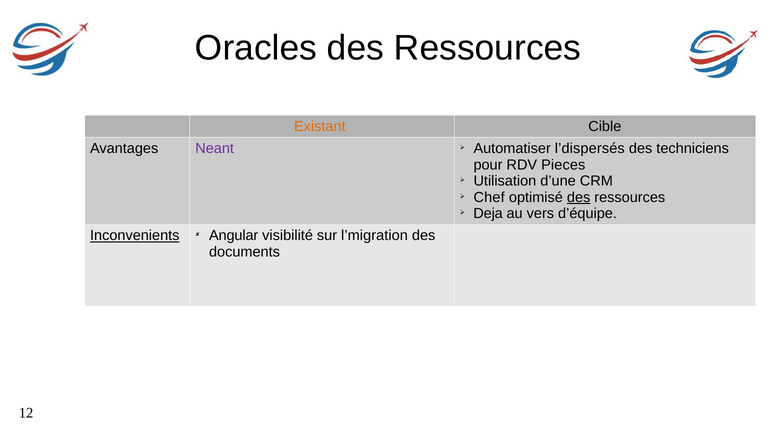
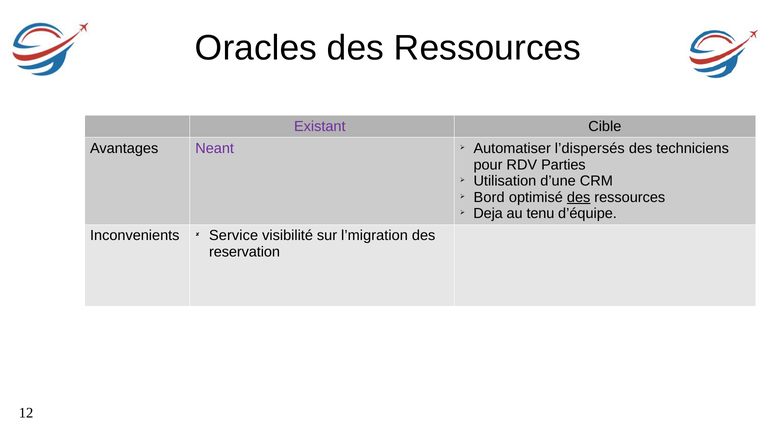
Existant colour: orange -> purple
Pieces: Pieces -> Parties
Chef: Chef -> Bord
vers: vers -> tenu
Inconvenients underline: present -> none
Angular: Angular -> Service
documents: documents -> reservation
